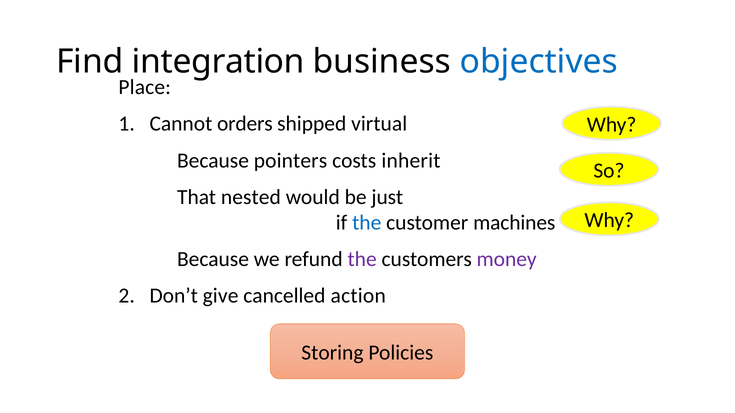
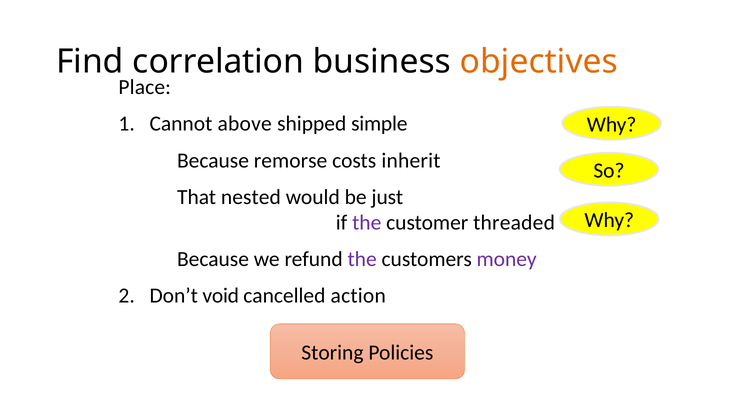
integration: integration -> correlation
objectives colour: blue -> orange
orders: orders -> above
virtual: virtual -> simple
pointers: pointers -> remorse
the at (367, 223) colour: blue -> purple
machines: machines -> threaded
give: give -> void
